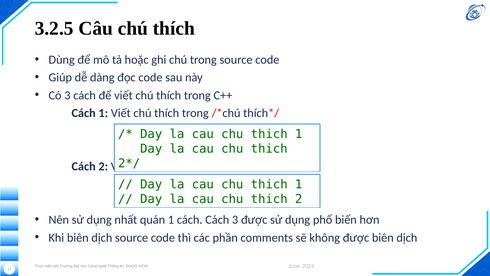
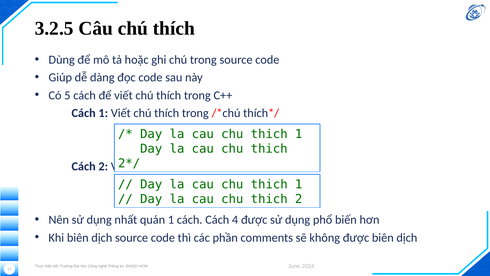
Có 3: 3 -> 5
Cách 3: 3 -> 4
